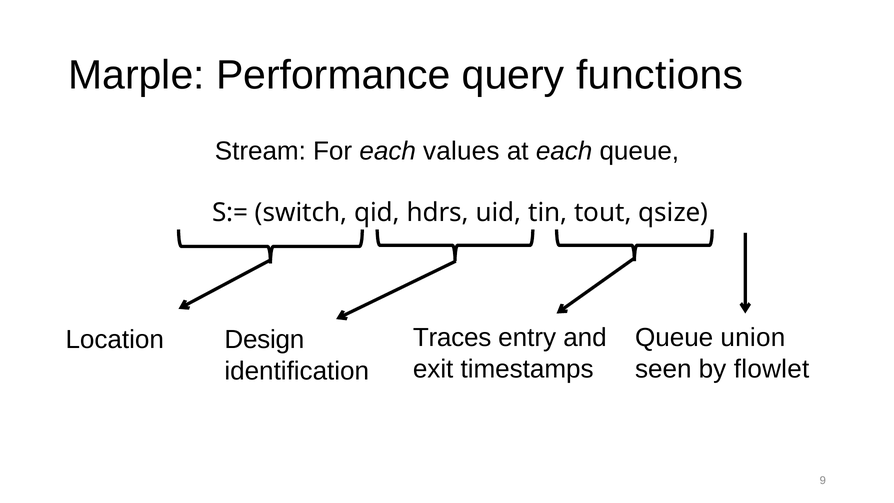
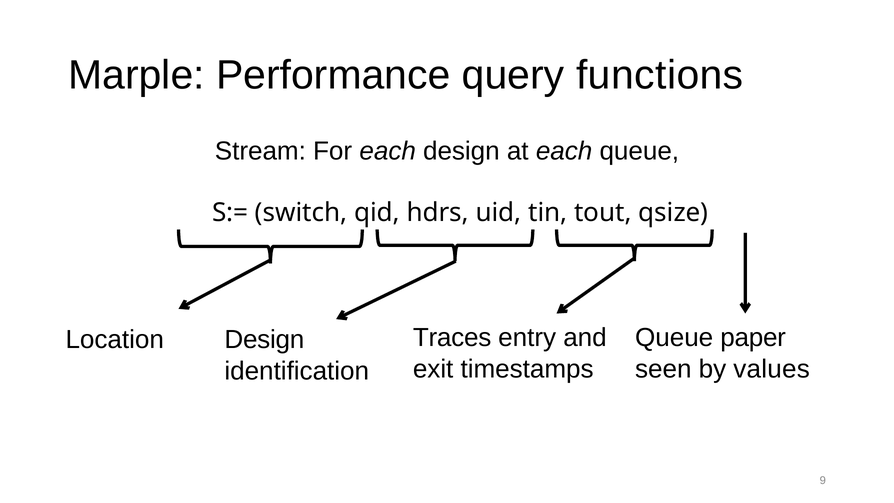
each values: values -> design
union: union -> paper
flowlet: flowlet -> values
